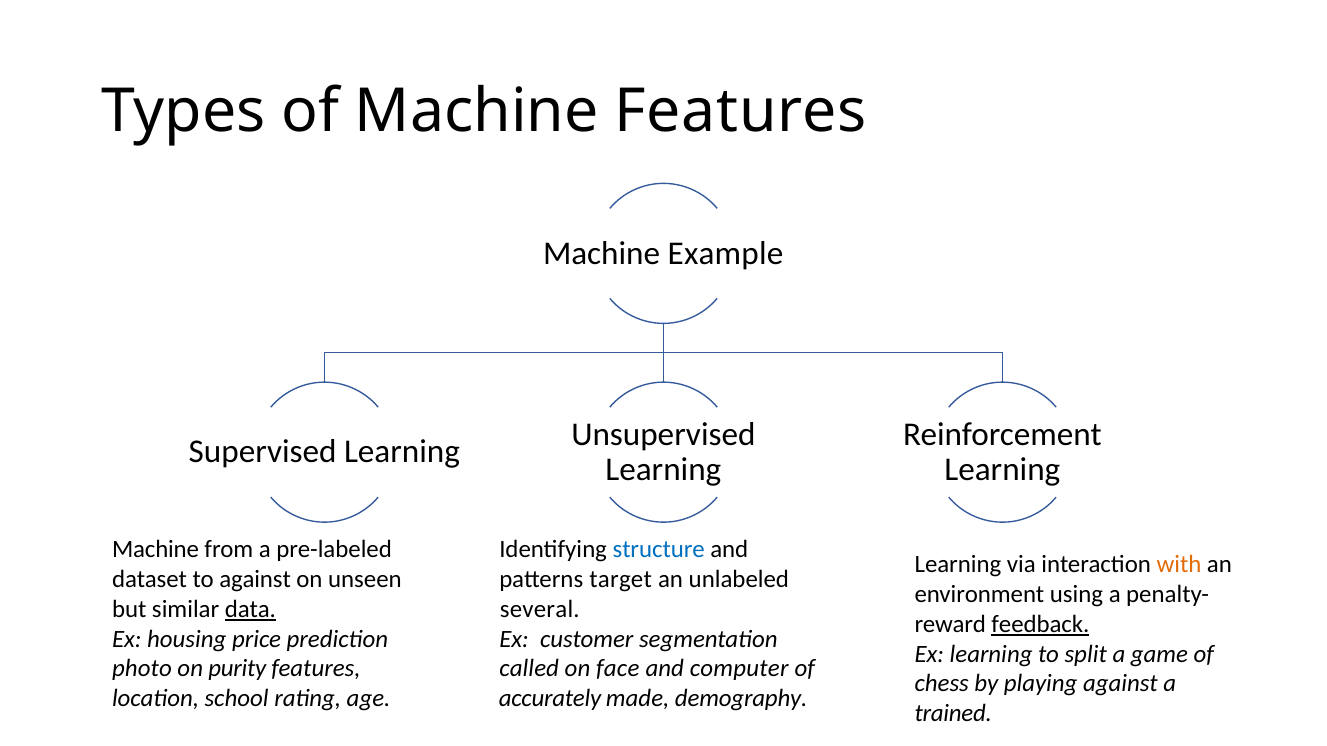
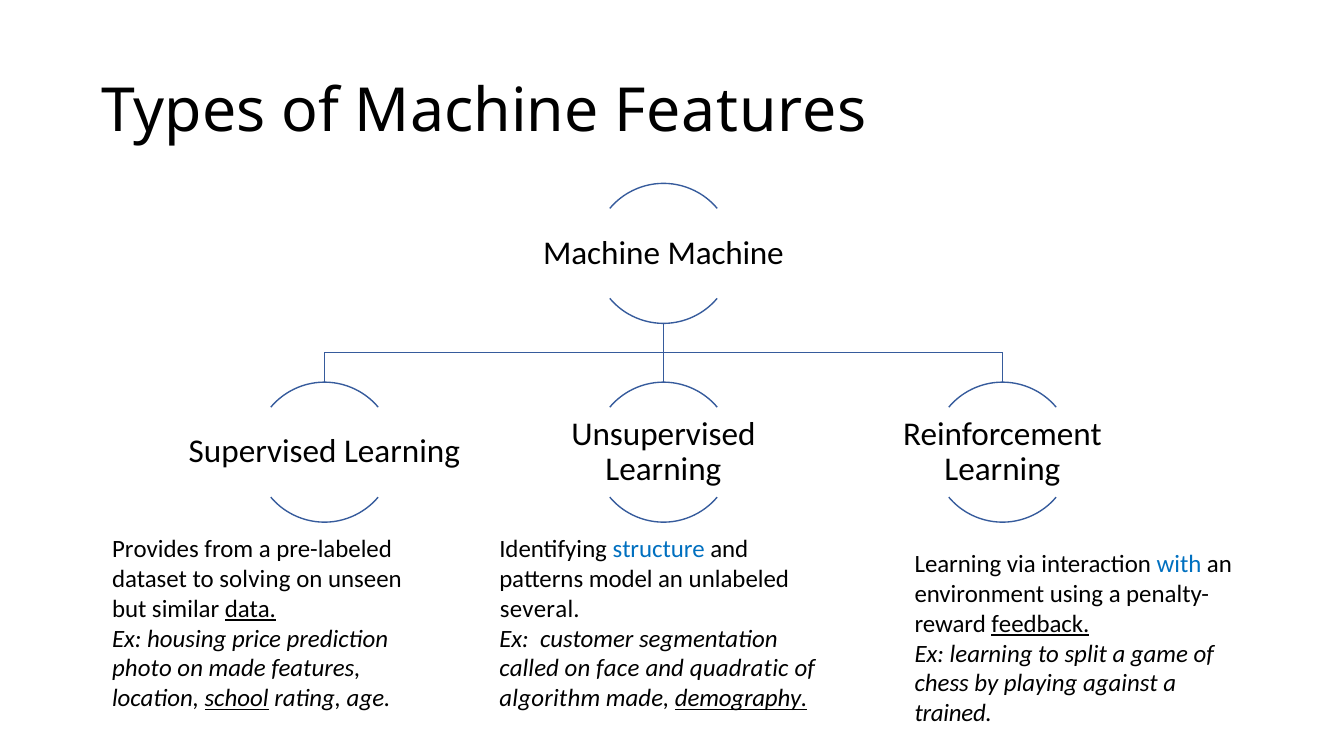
Machine Example: Example -> Machine
Machine at (156, 550): Machine -> Provides
with colour: orange -> blue
to against: against -> solving
target: target -> model
on purity: purity -> made
computer: computer -> quadratic
school underline: none -> present
accurately: accurately -> algorithm
demography underline: none -> present
